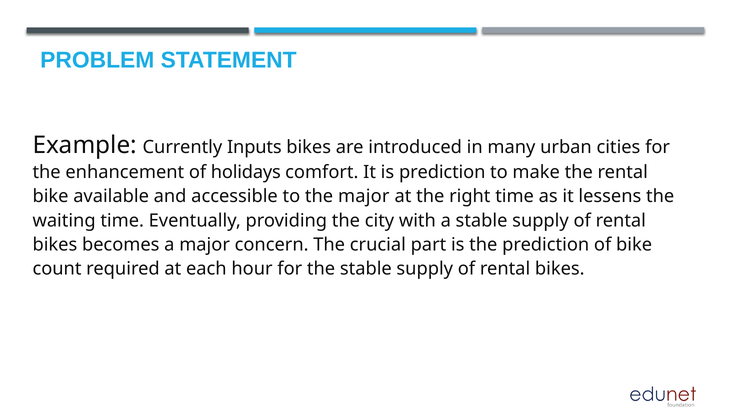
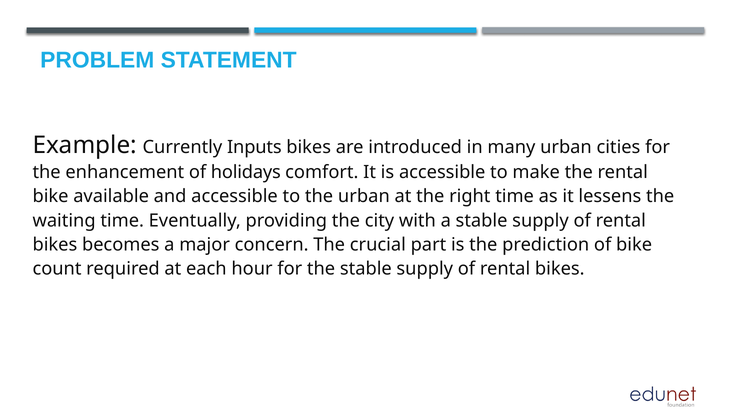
is prediction: prediction -> accessible
the major: major -> urban
